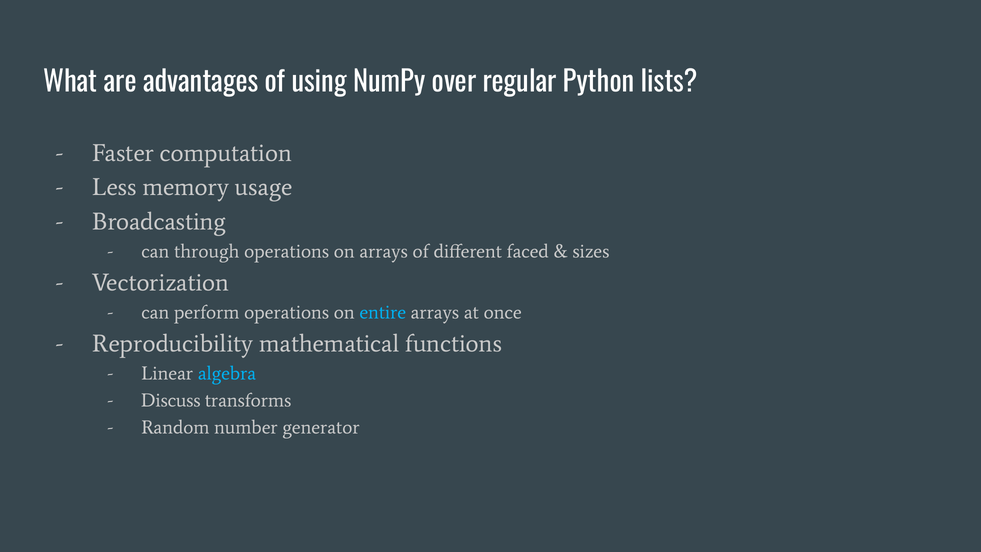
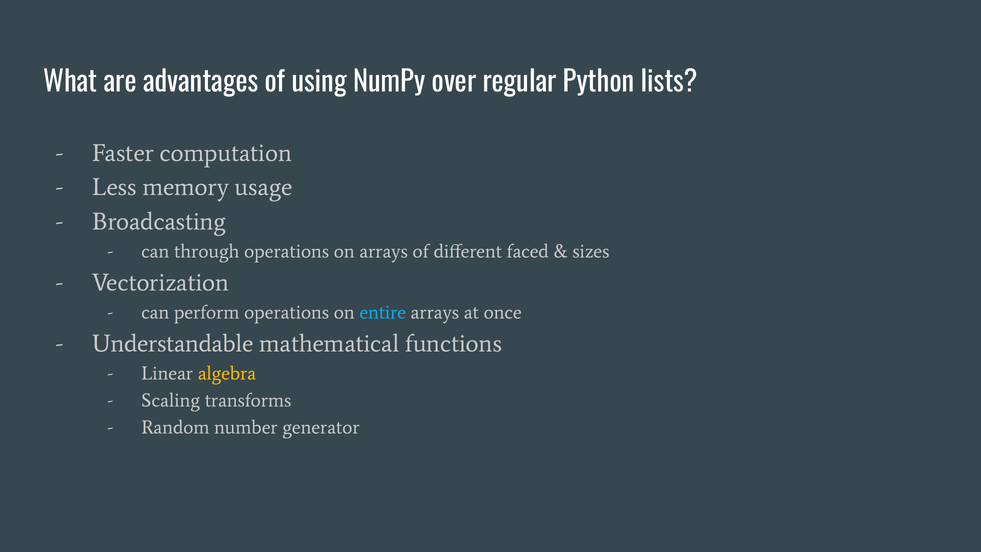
Reproducibility: Reproducibility -> Understandable
algebra colour: light blue -> yellow
Discuss: Discuss -> Scaling
